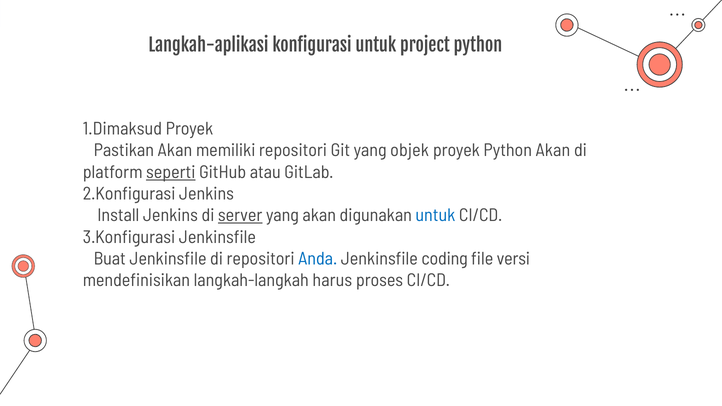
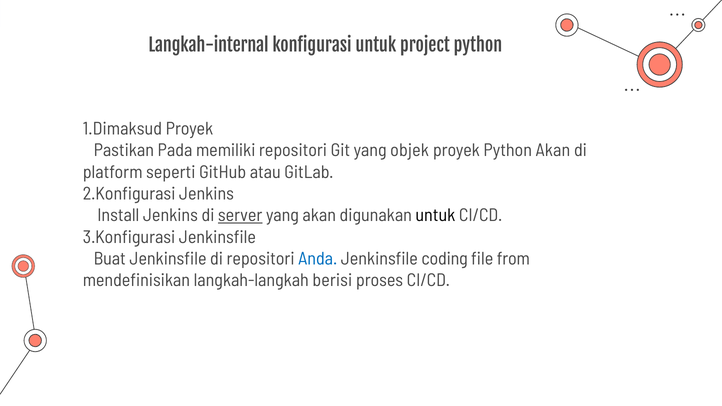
Langkah-aplikasi: Langkah-aplikasi -> Langkah-internal
Pastikan Akan: Akan -> Pada
seperti underline: present -> none
untuk at (435, 216) colour: blue -> black
versi: versi -> from
harus: harus -> berisi
